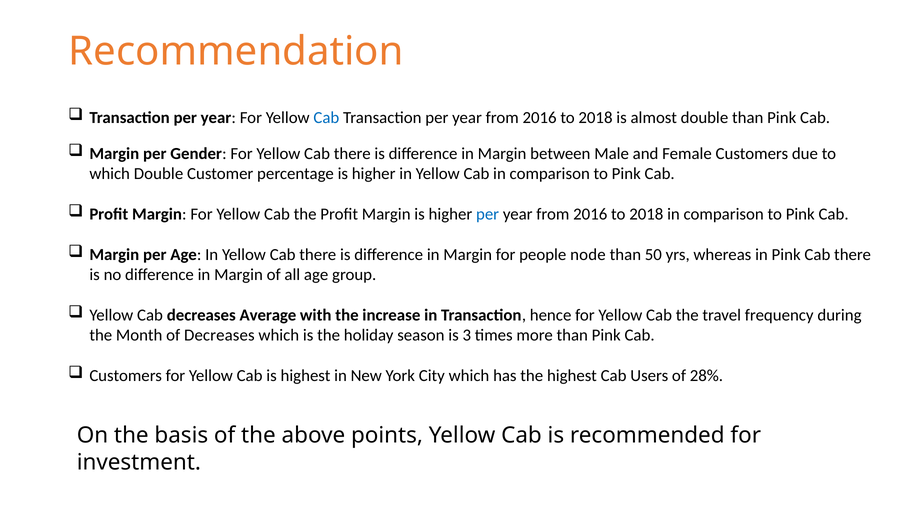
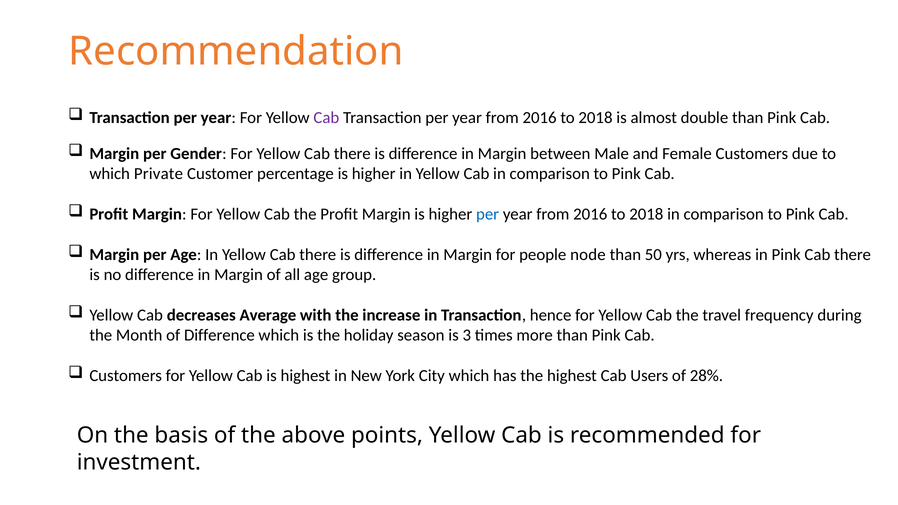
Cab at (326, 118) colour: blue -> purple
which Double: Double -> Private
of Decreases: Decreases -> Difference
